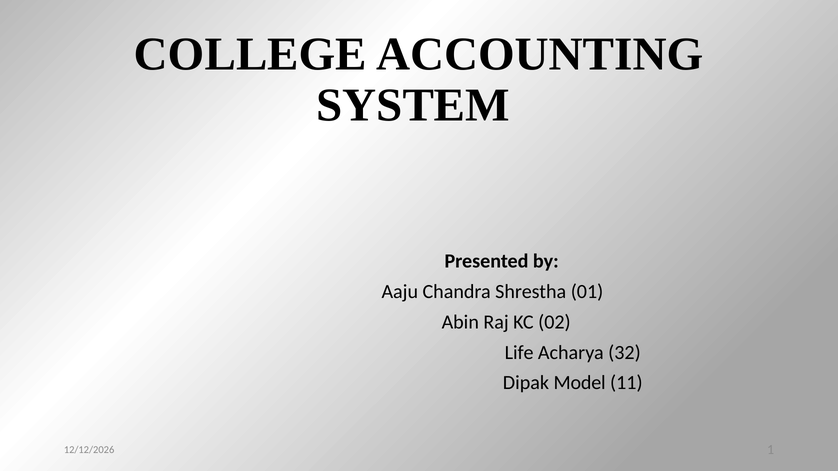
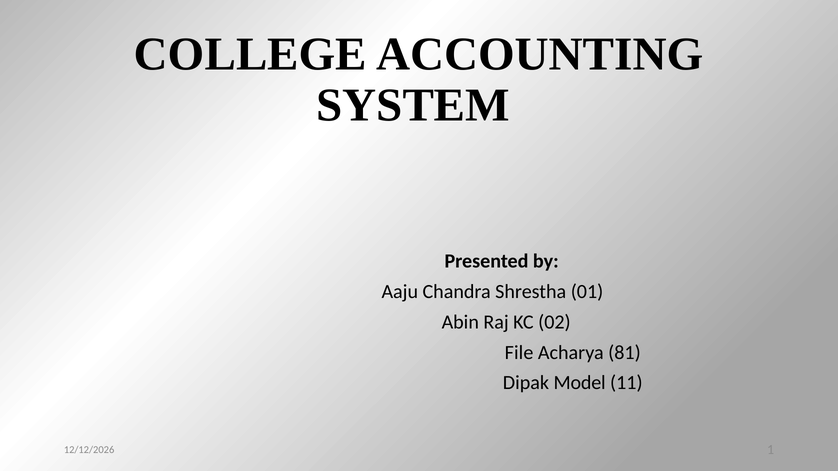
Life: Life -> File
32: 32 -> 81
